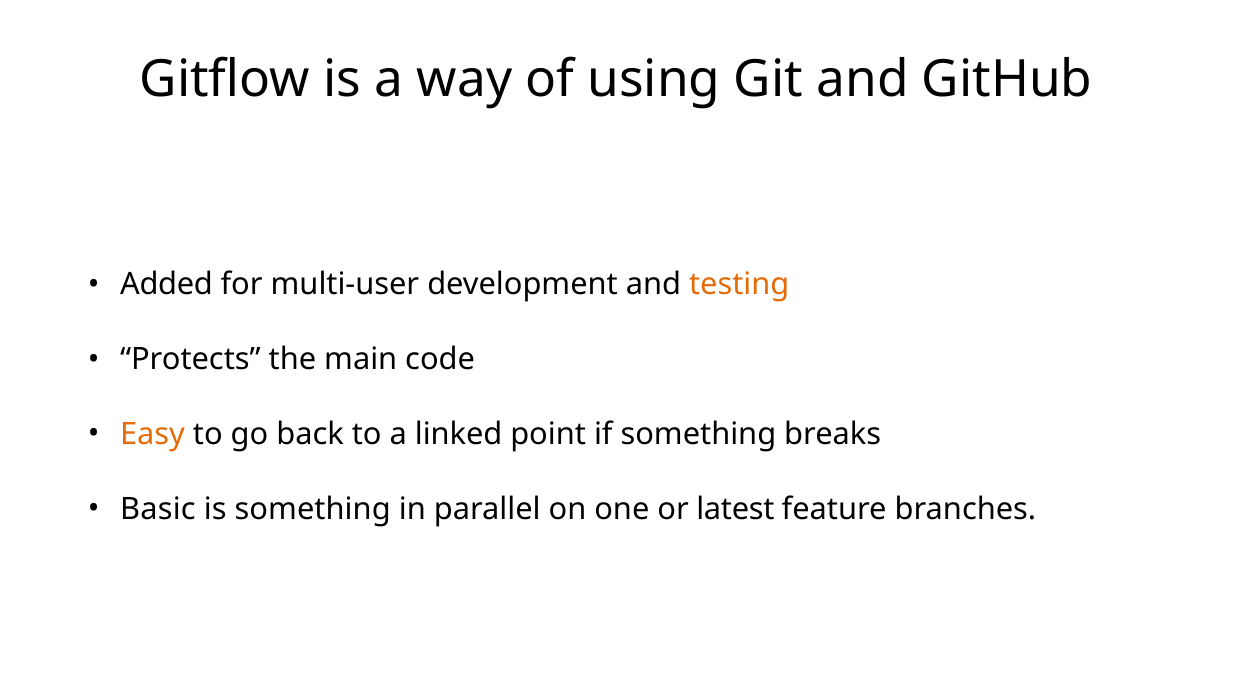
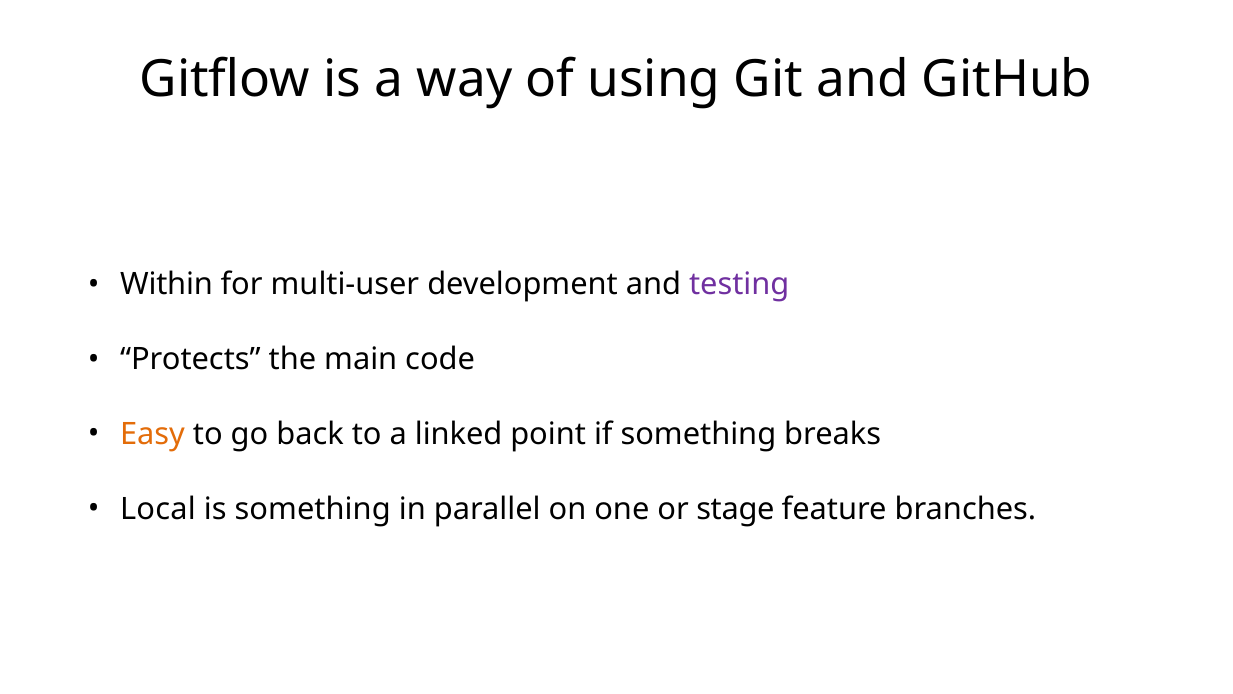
Added: Added -> Within
testing colour: orange -> purple
Basic: Basic -> Local
latest: latest -> stage
